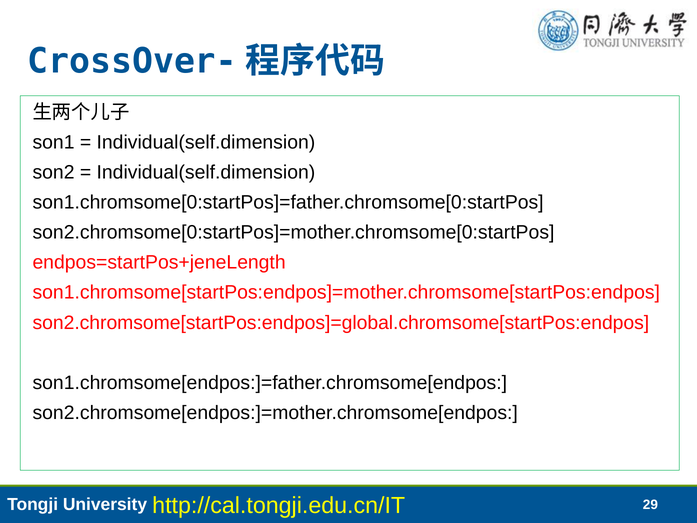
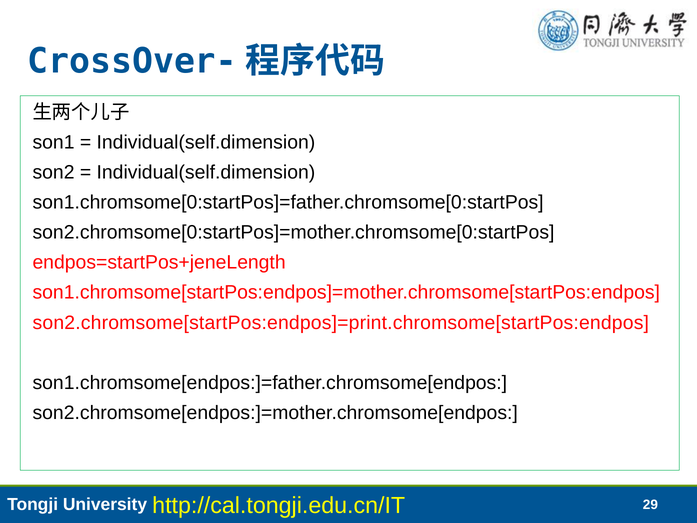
son2.chromsome[startPos:endpos]=global.chromsome[startPos:endpos: son2.chromsome[startPos:endpos]=global.chromsome[startPos:endpos -> son2.chromsome[startPos:endpos]=print.chromsome[startPos:endpos
